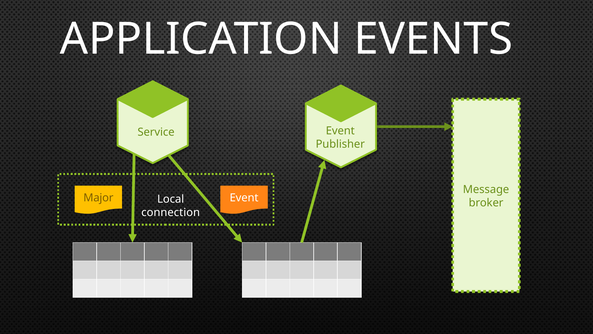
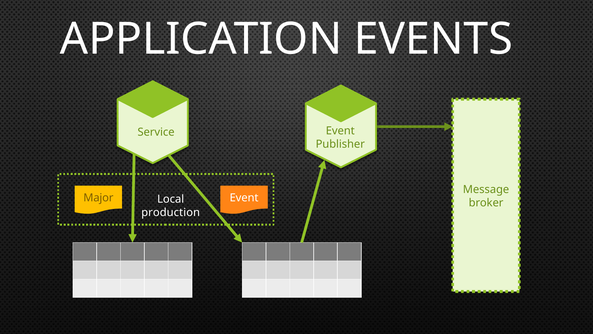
connection: connection -> production
